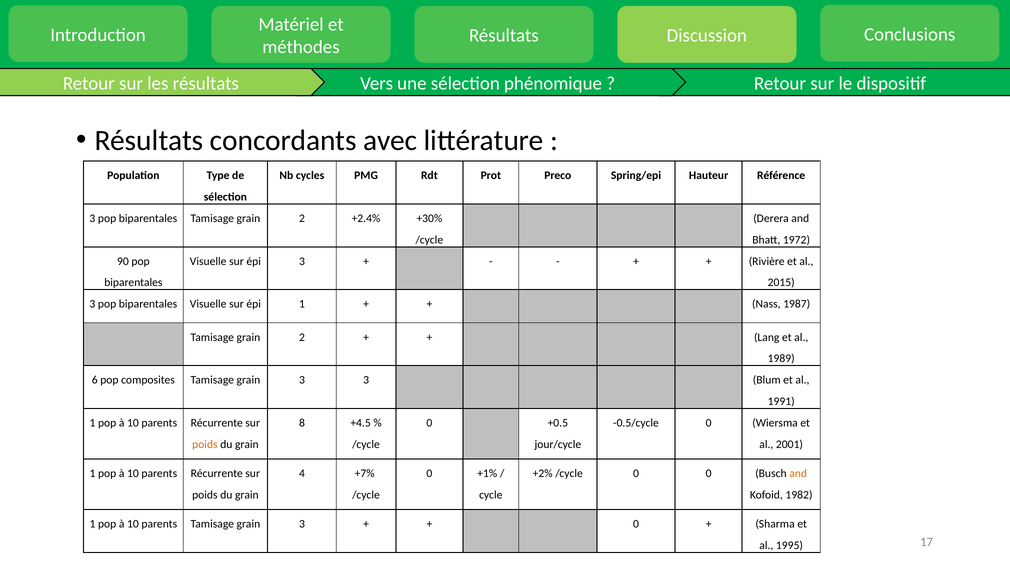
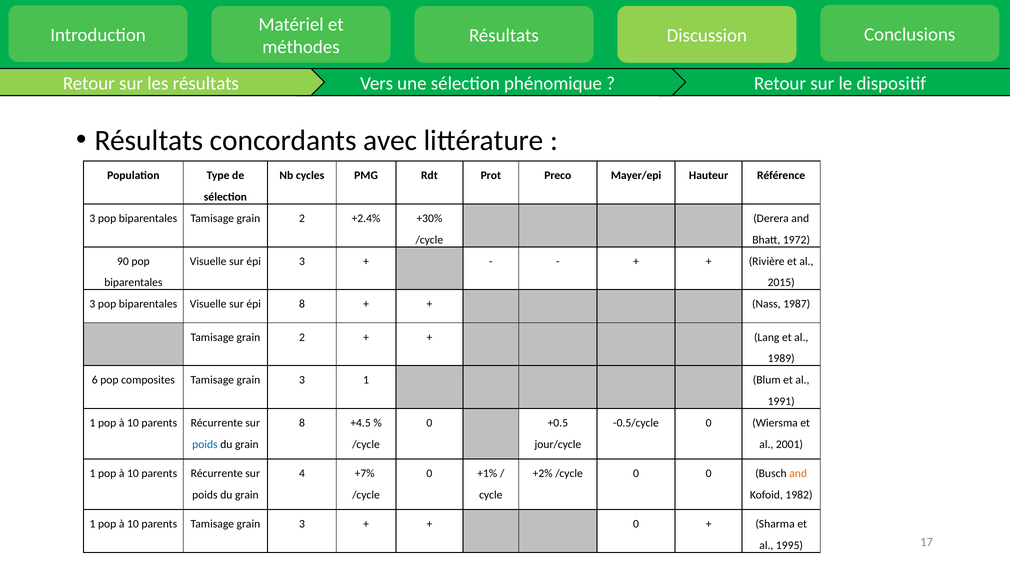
Spring/epi: Spring/epi -> Mayer/epi
épi 1: 1 -> 8
3 3: 3 -> 1
poids at (205, 444) colour: orange -> blue
